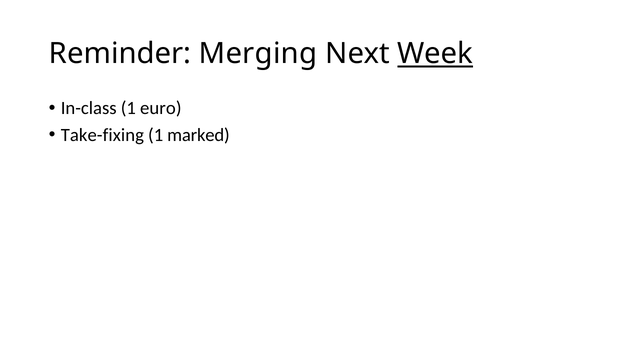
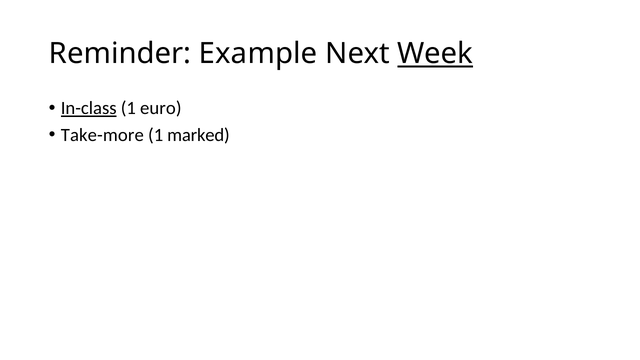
Merging: Merging -> Example
In-class underline: none -> present
Take-fixing: Take-fixing -> Take-more
